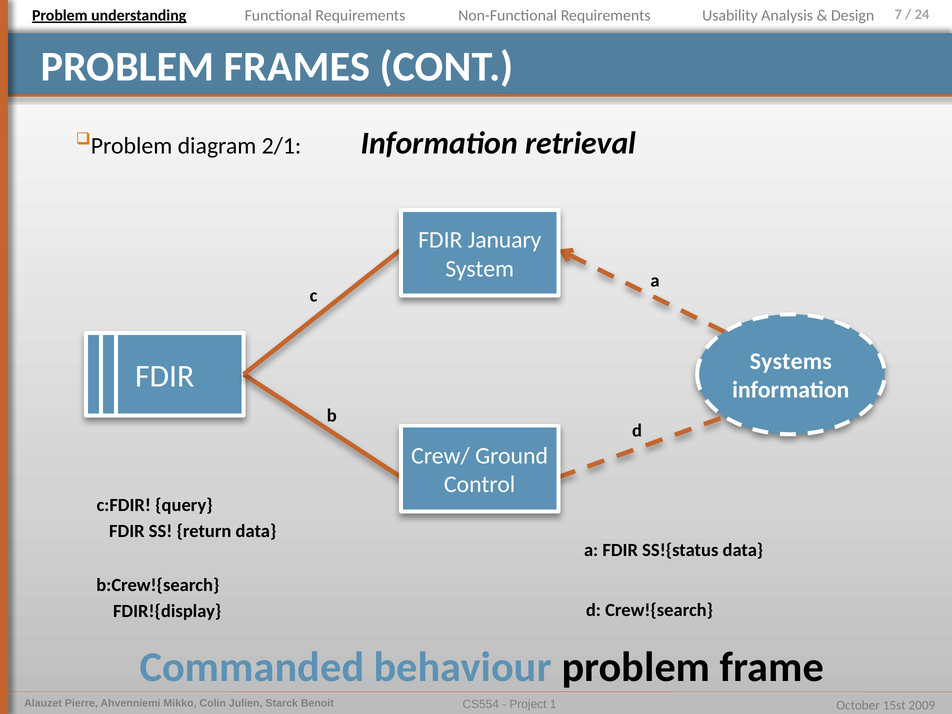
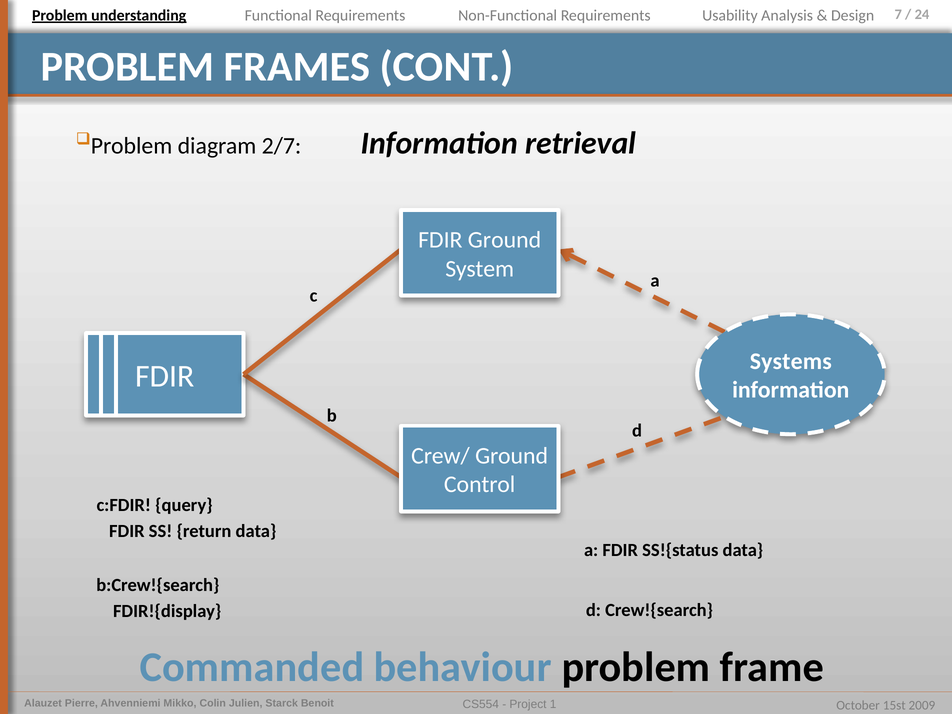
2/1: 2/1 -> 2/7
FDIR January: January -> Ground
